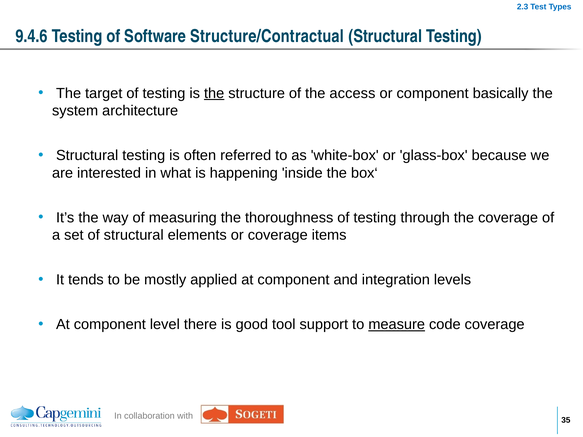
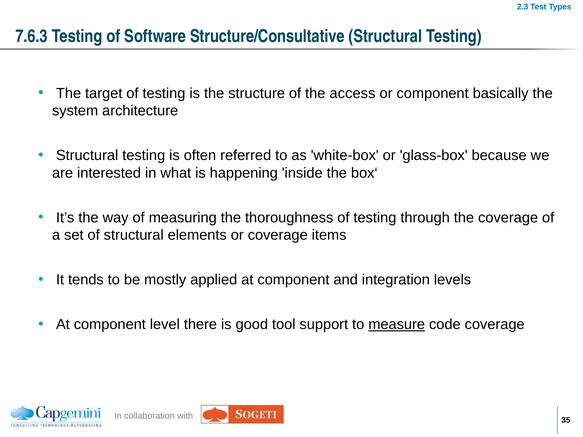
9.4.6: 9.4.6 -> 7.6.3
Structure/Contractual: Structure/Contractual -> Structure/Consultative
the at (214, 93) underline: present -> none
